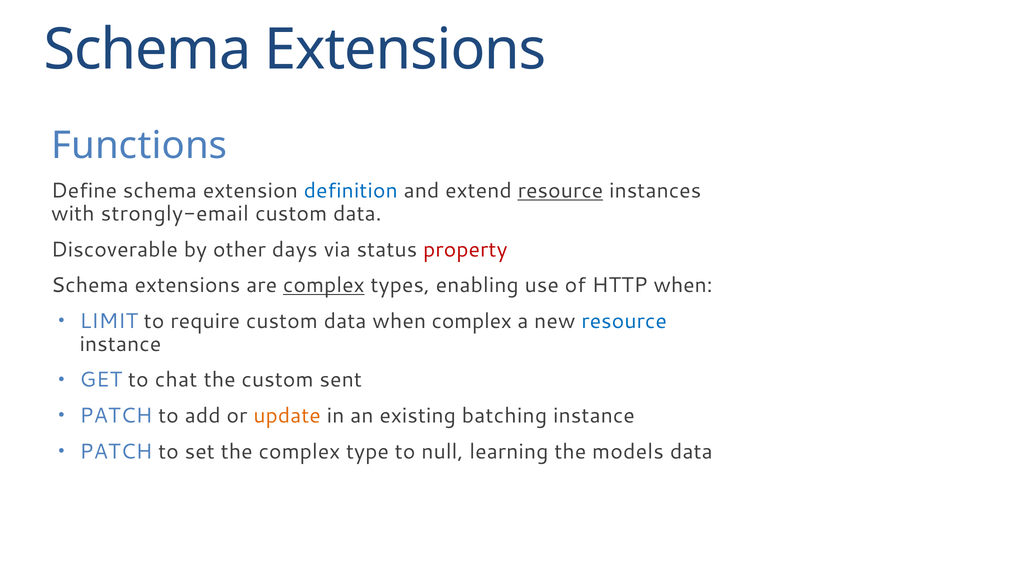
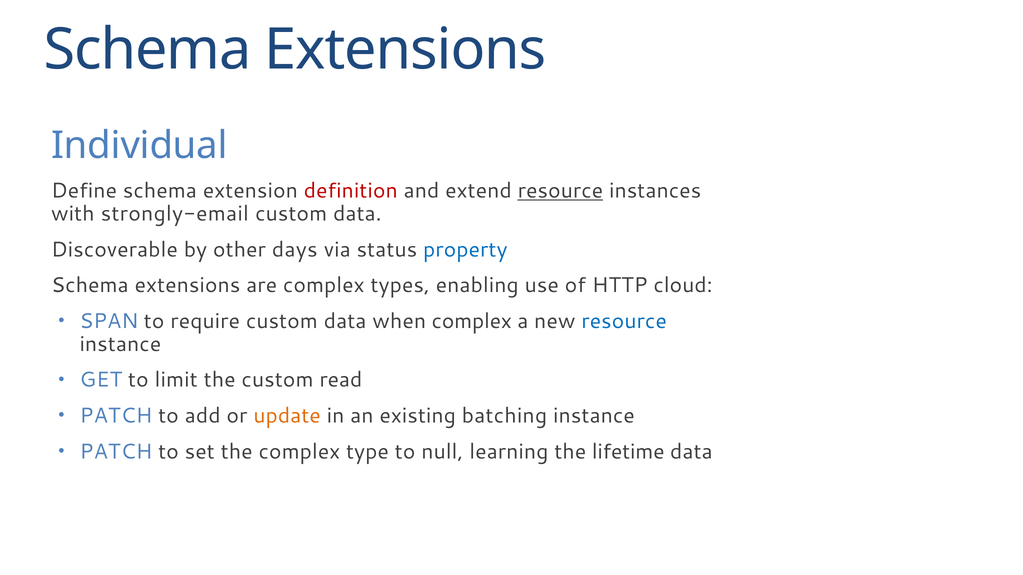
Functions: Functions -> Individual
definition colour: blue -> red
property colour: red -> blue
complex at (324, 286) underline: present -> none
HTTP when: when -> cloud
LIMIT: LIMIT -> SPAN
chat: chat -> limit
sent: sent -> read
models: models -> lifetime
